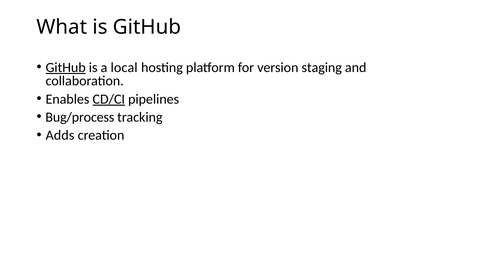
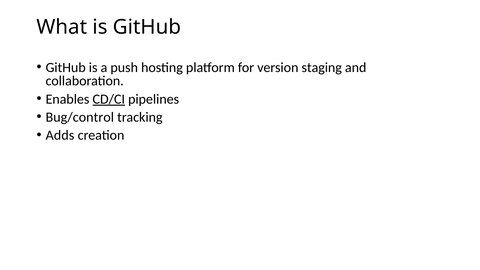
GitHub at (66, 67) underline: present -> none
local: local -> push
Bug/process: Bug/process -> Bug/control
